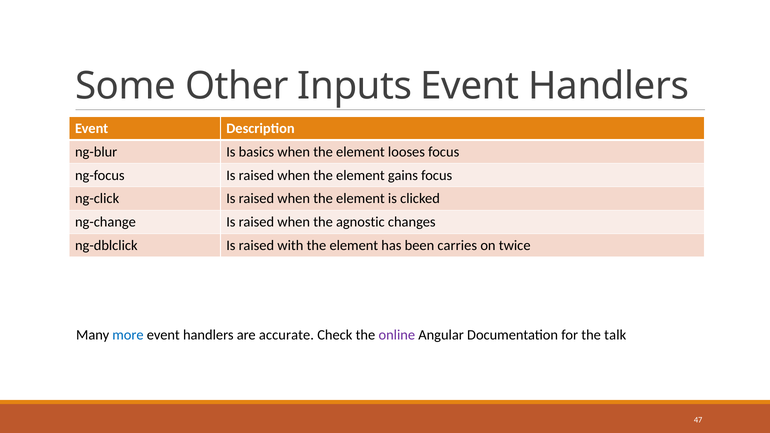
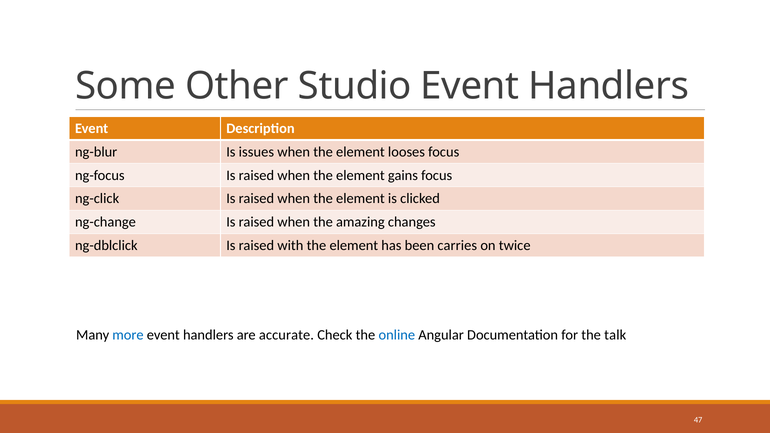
Inputs: Inputs -> Studio
basics: basics -> issues
agnostic: agnostic -> amazing
online colour: purple -> blue
